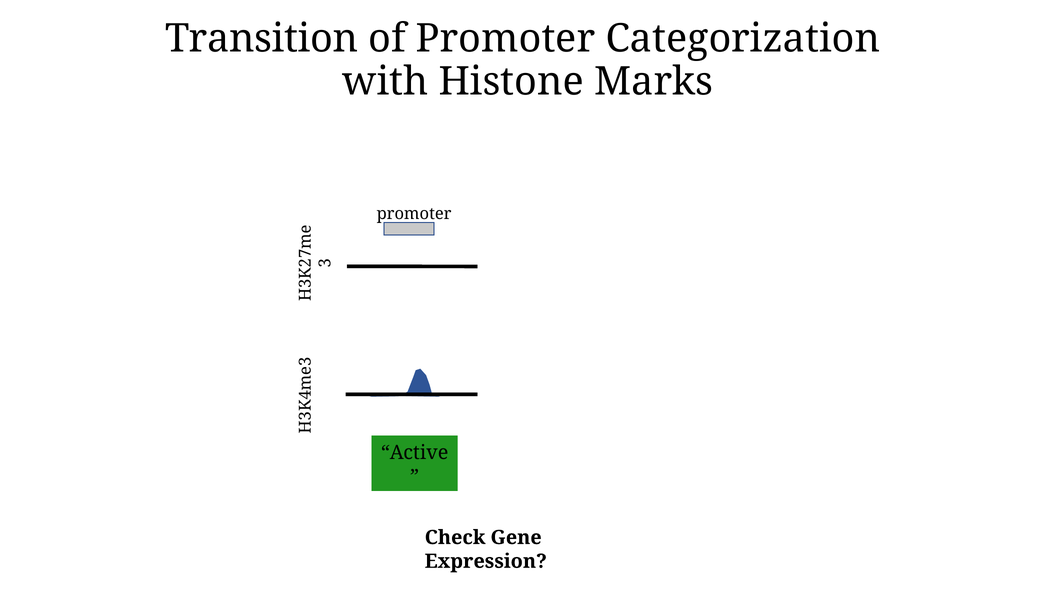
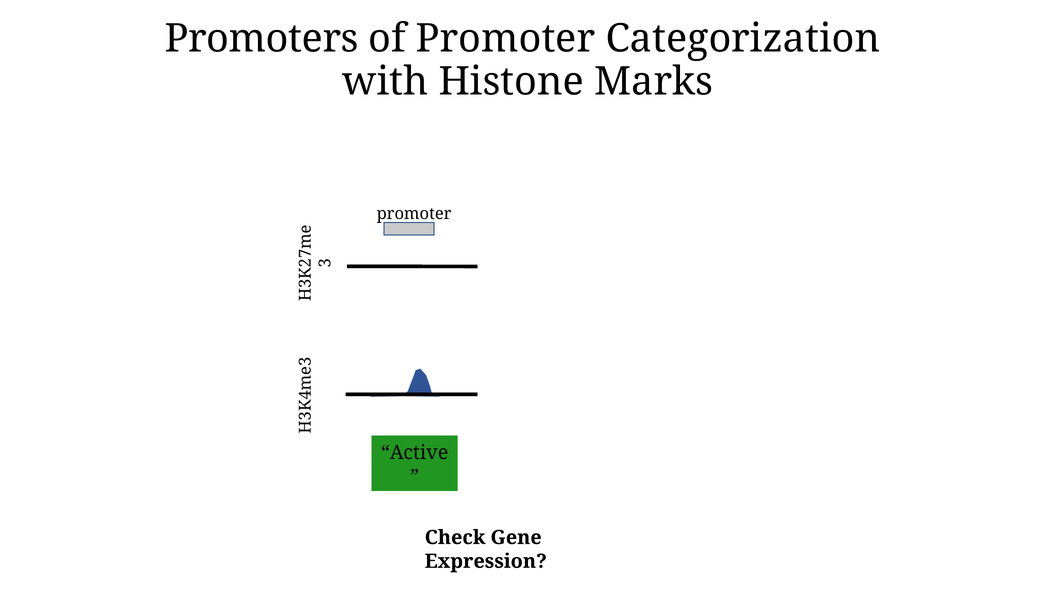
Transition: Transition -> Promoters
